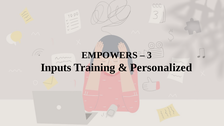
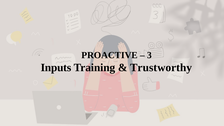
EMPOWERS: EMPOWERS -> PROACTIVE
Personalized: Personalized -> Trustworthy
